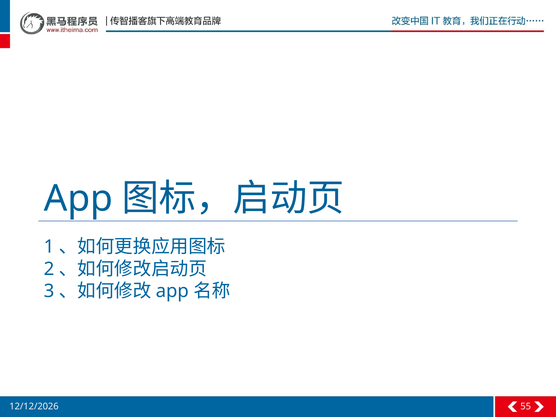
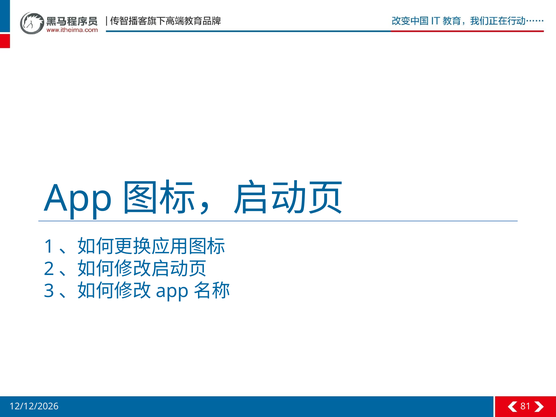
55: 55 -> 81
